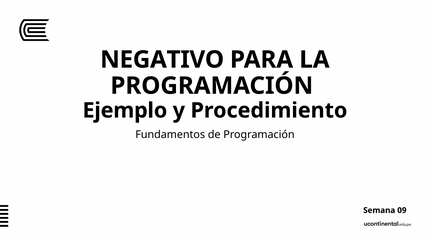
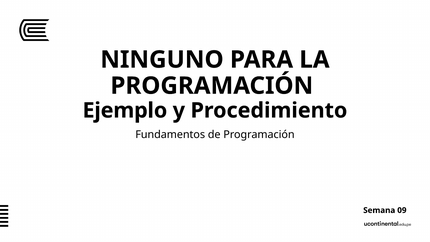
NEGATIVO: NEGATIVO -> NINGUNO
